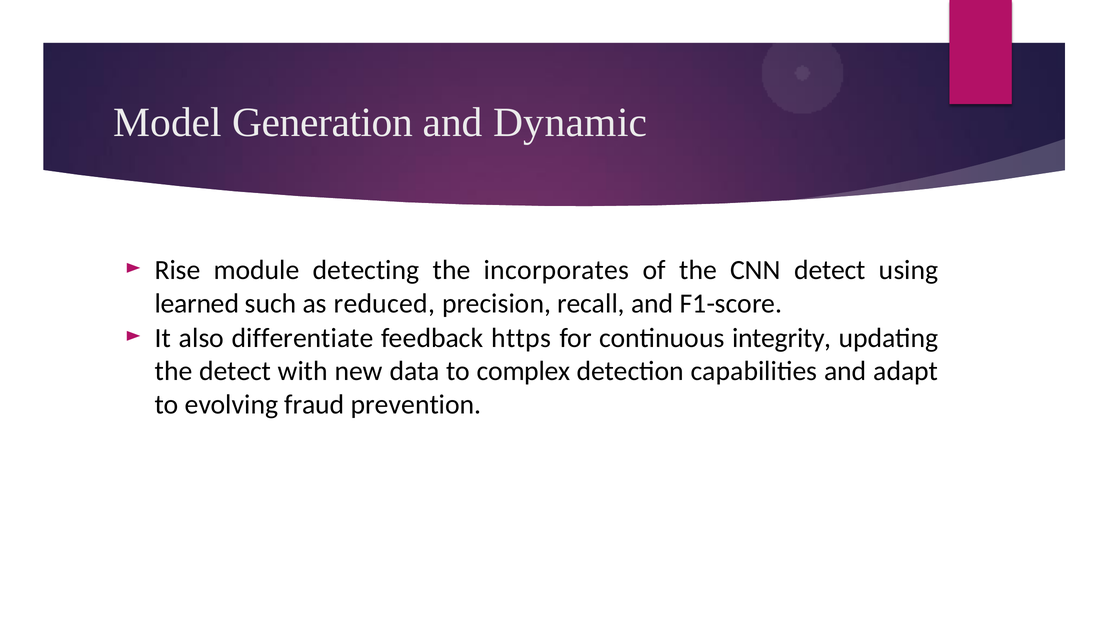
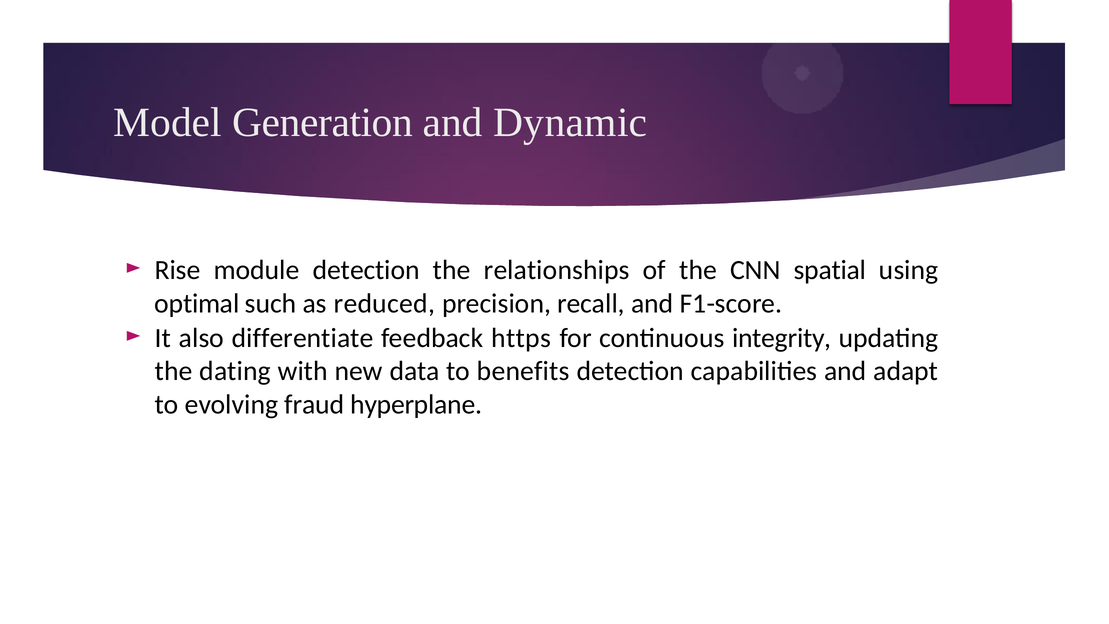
module detecting: detecting -> detection
incorporates: incorporates -> relationships
CNN detect: detect -> spatial
learned: learned -> optimal
the detect: detect -> dating
complex: complex -> benefits
prevention: prevention -> hyperplane
